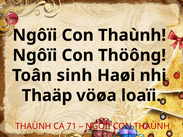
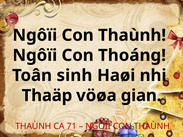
Thöông: Thöông -> Thoáng
loaïi: loaïi -> gian
